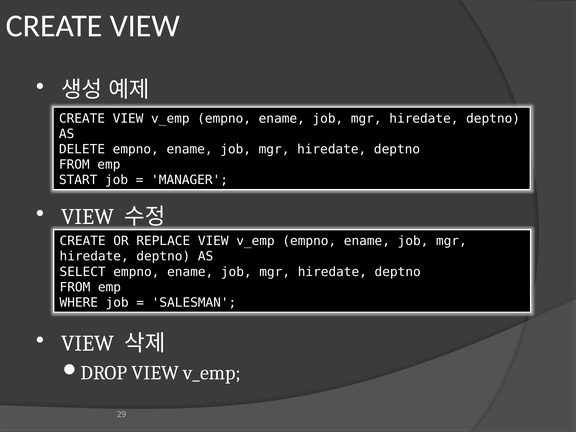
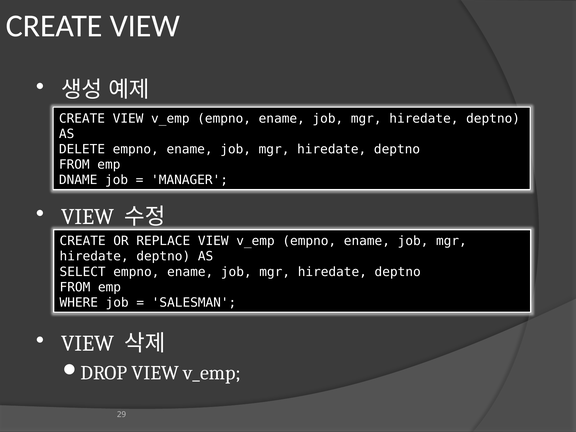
START: START -> DNAME
